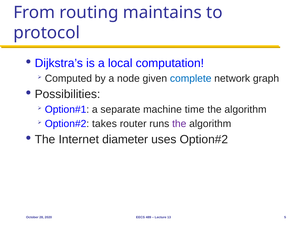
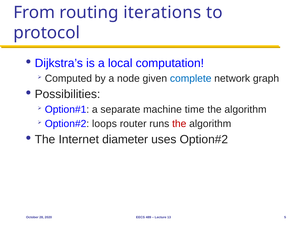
maintains: maintains -> iterations
takes: takes -> loops
the at (179, 124) colour: purple -> red
